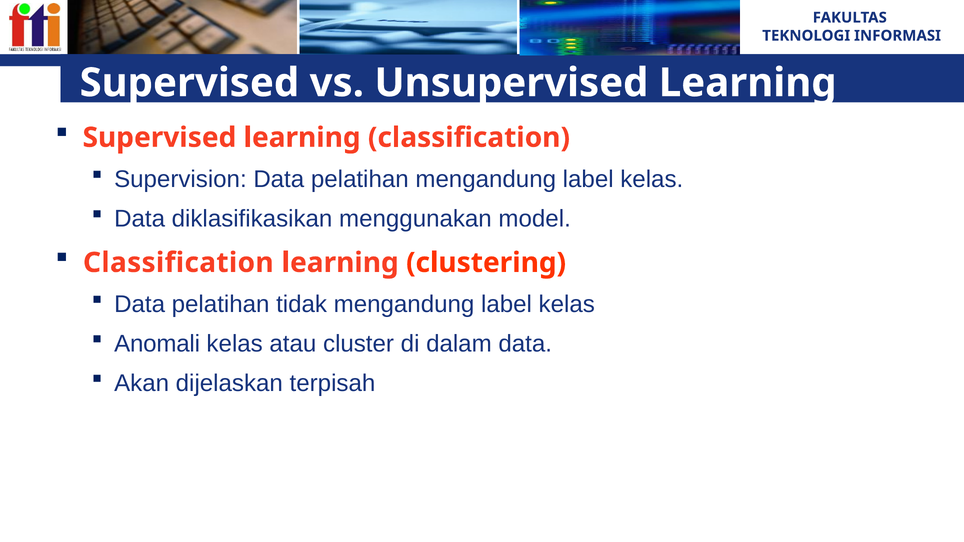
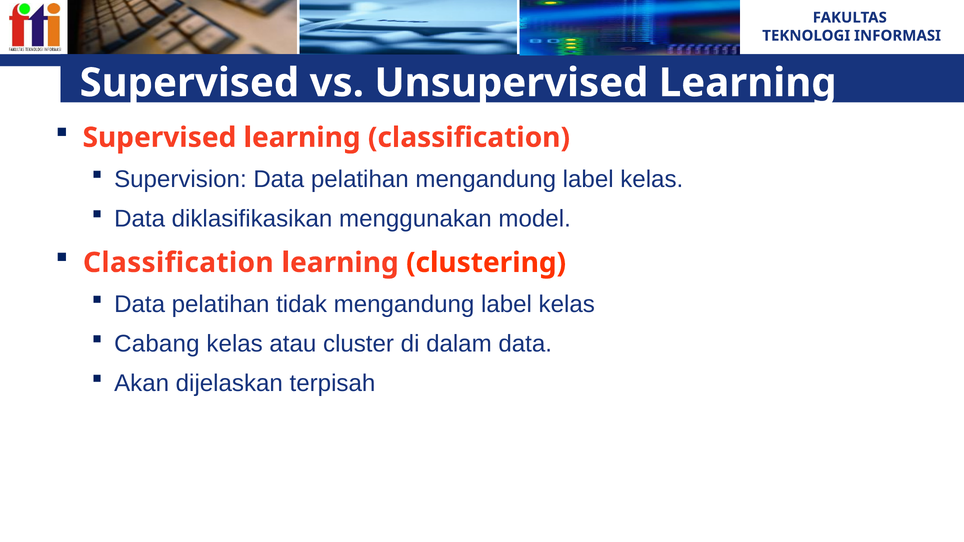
Anomali: Anomali -> Cabang
